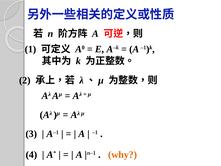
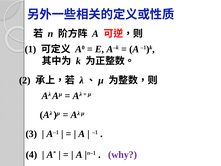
why colour: orange -> purple
